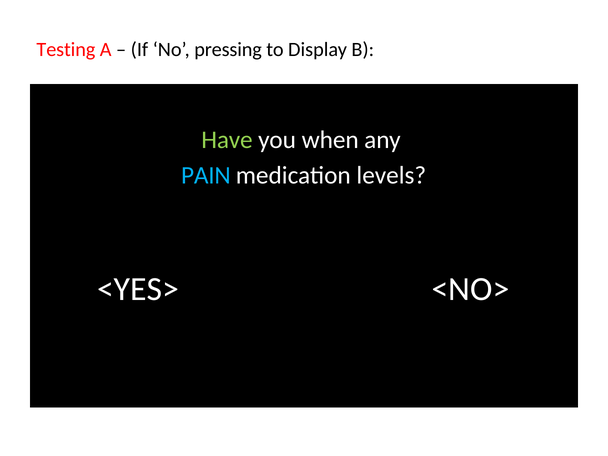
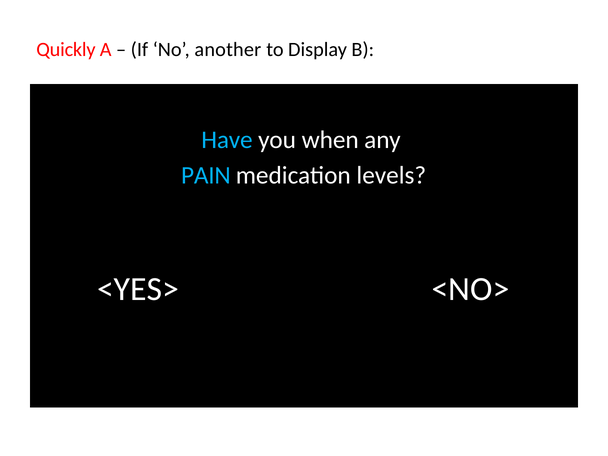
Testing: Testing -> Quickly
pressing: pressing -> another
Have colour: light green -> light blue
